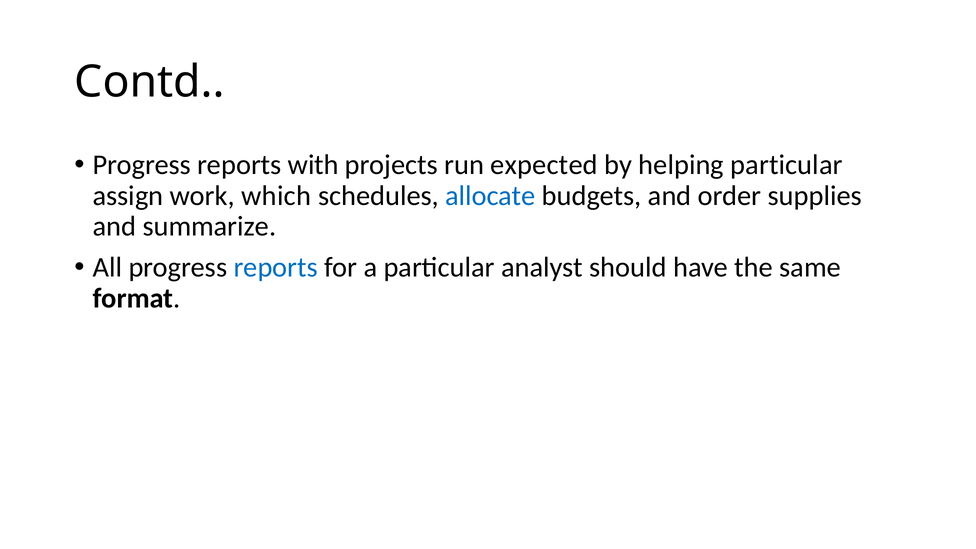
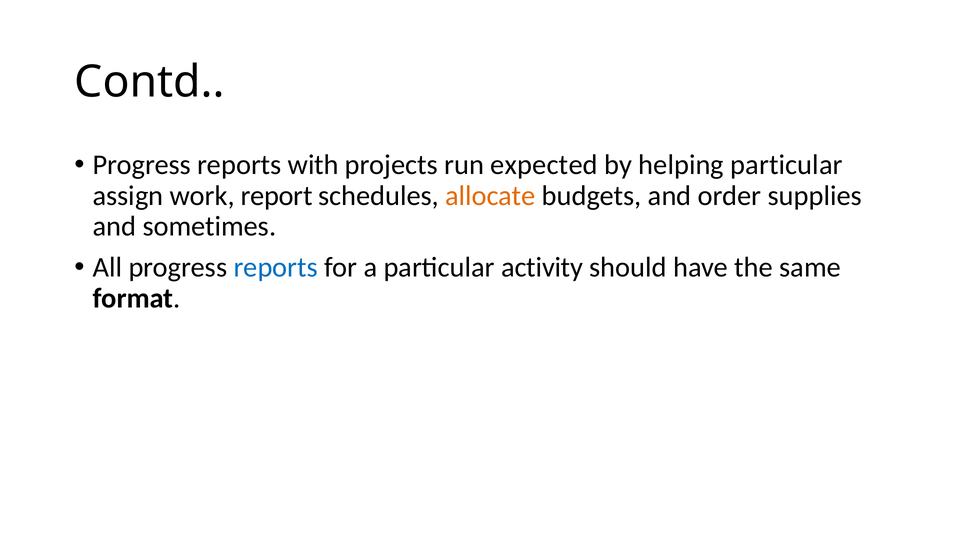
which: which -> report
allocate colour: blue -> orange
summarize: summarize -> sometimes
analyst: analyst -> activity
